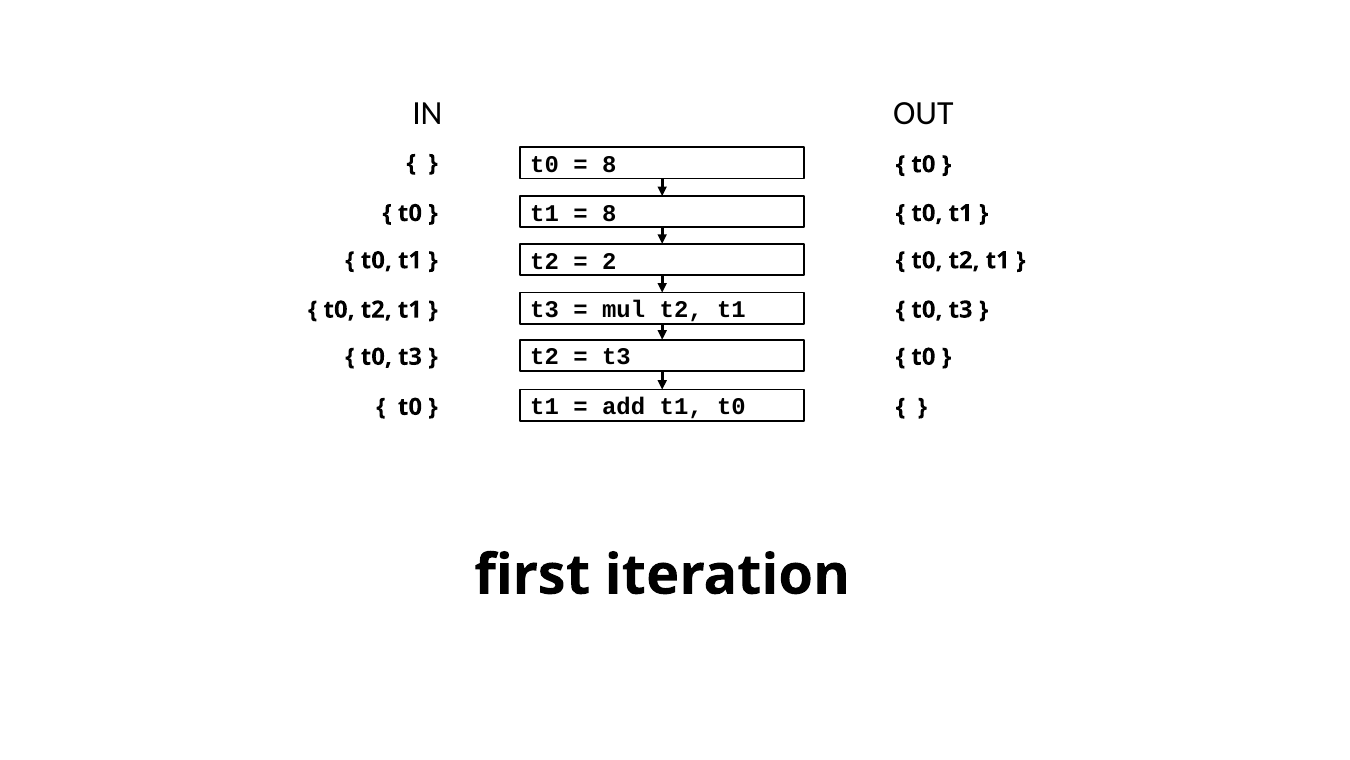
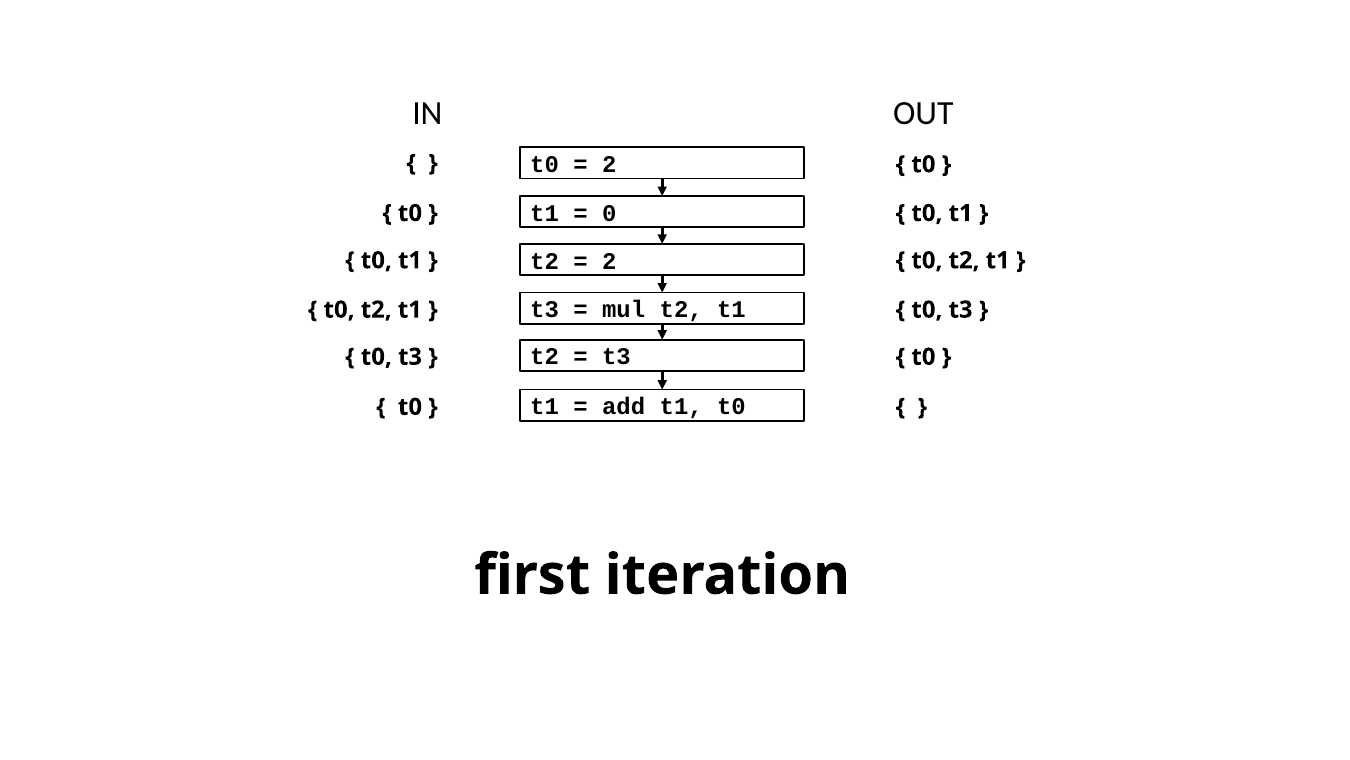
8 at (609, 164): 8 -> 2
8 at (609, 213): 8 -> 0
